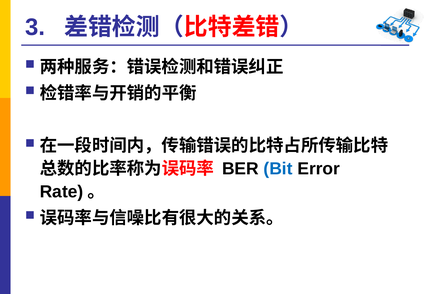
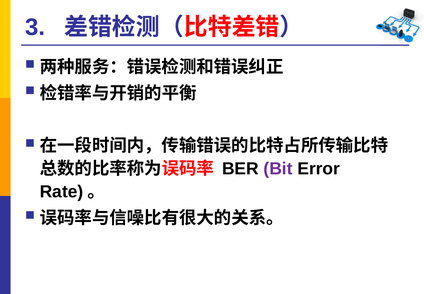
Bit colour: blue -> purple
